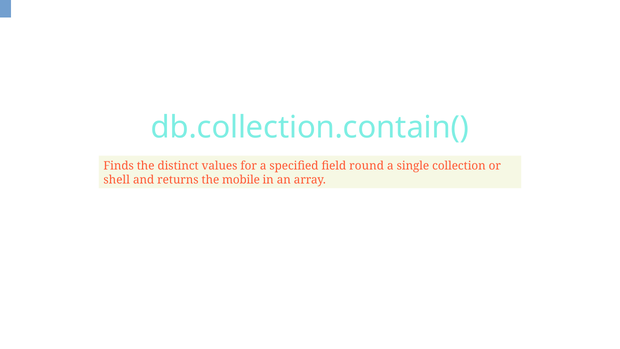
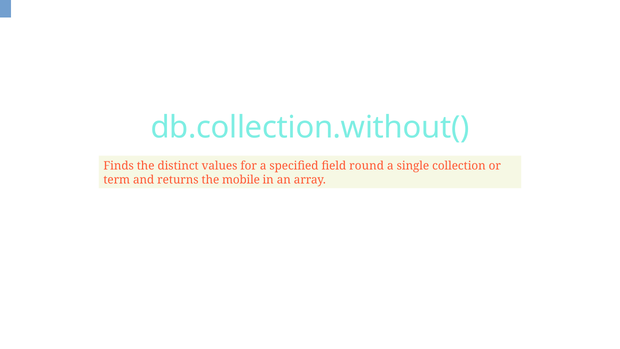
db.collection.contain(: db.collection.contain( -> db.collection.without(
shell: shell -> term
